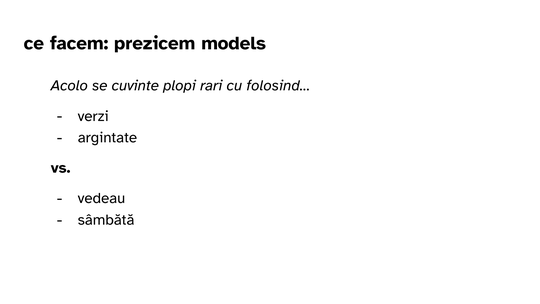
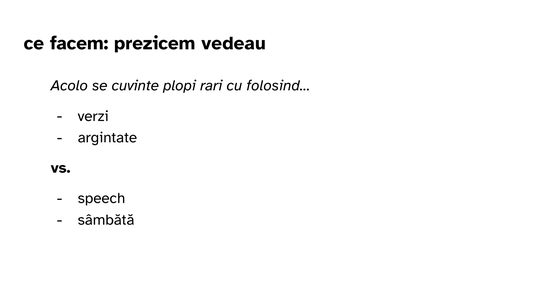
models: models -> vedeau
vedeau: vedeau -> speech
